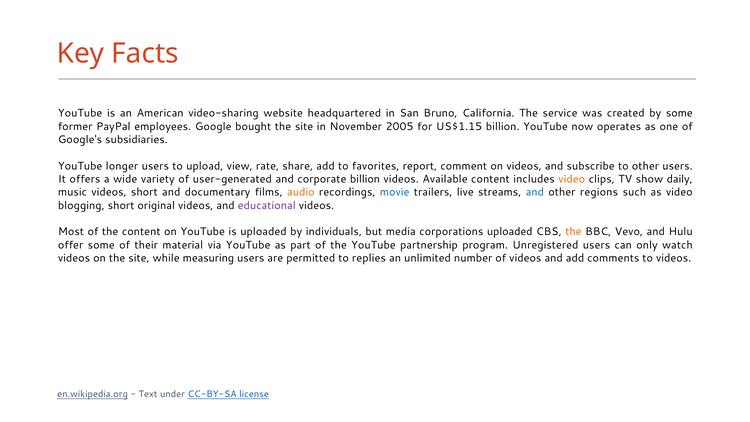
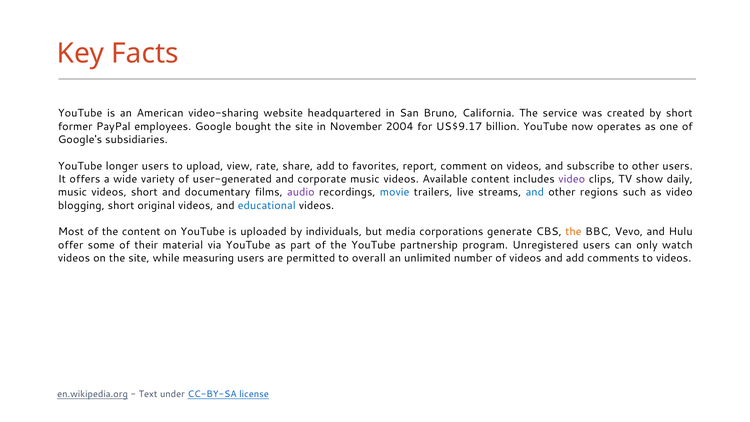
by some: some -> short
2005: 2005 -> 2004
US$1.15: US$1.15 -> US$9.17
corporate billion: billion -> music
video at (572, 179) colour: orange -> purple
audio colour: orange -> purple
educational colour: purple -> blue
corporations uploaded: uploaded -> generate
replies: replies -> overall
